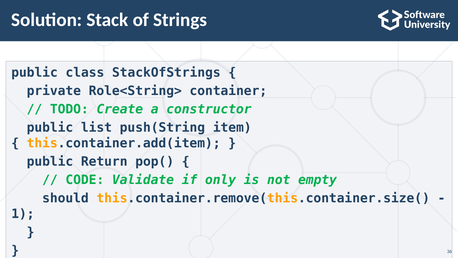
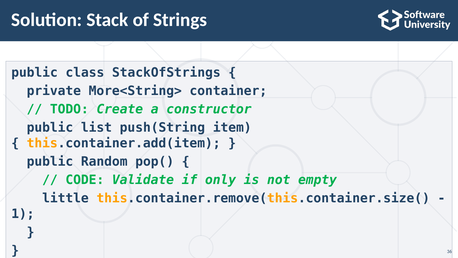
Role<String>: Role<String> -> More<String>
Return: Return -> Random
should: should -> little
